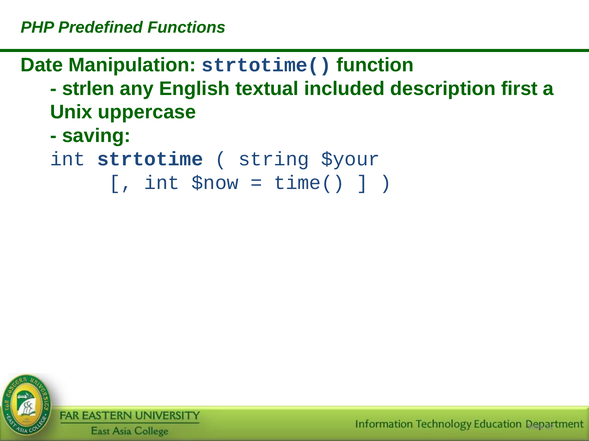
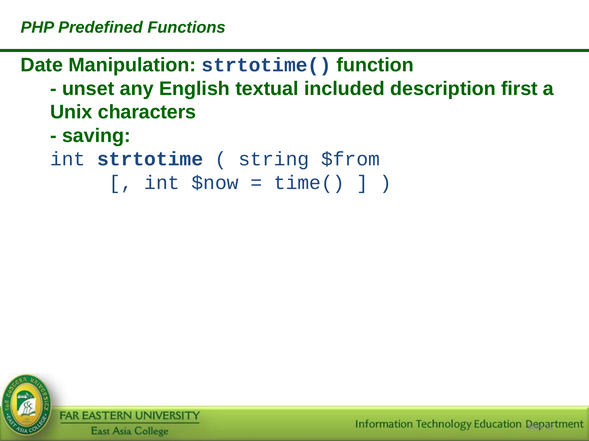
strlen: strlen -> unset
uppercase: uppercase -> characters
$your: $your -> $from
